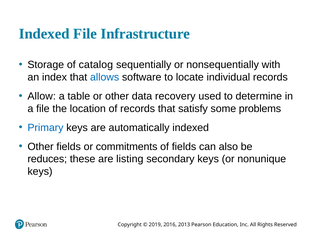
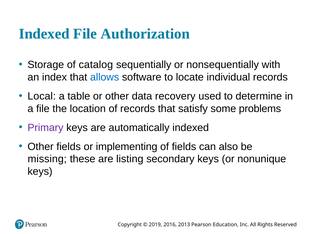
Infrastructure: Infrastructure -> Authorization
Allow: Allow -> Local
Primary colour: blue -> purple
commitments: commitments -> implementing
reduces: reduces -> missing
